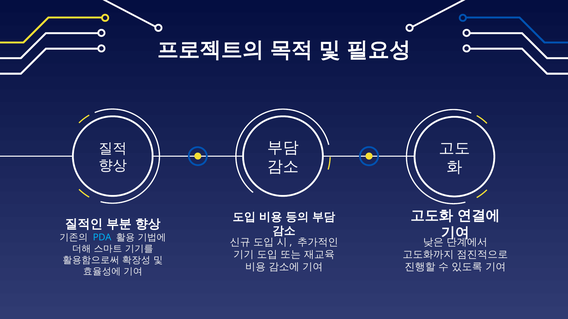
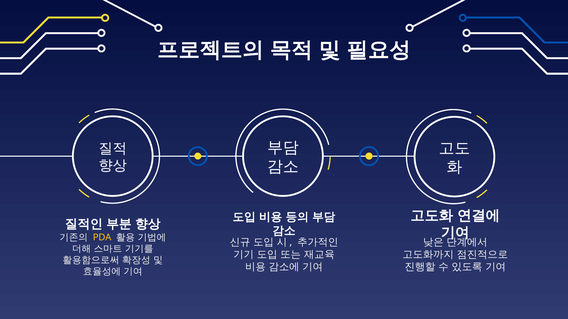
PDA colour: light blue -> yellow
